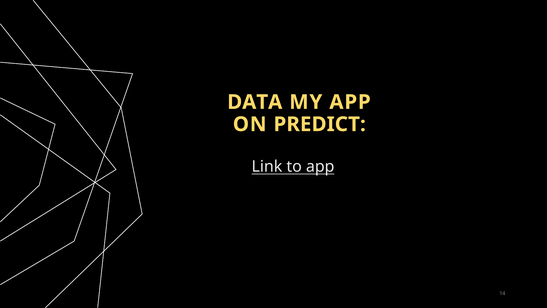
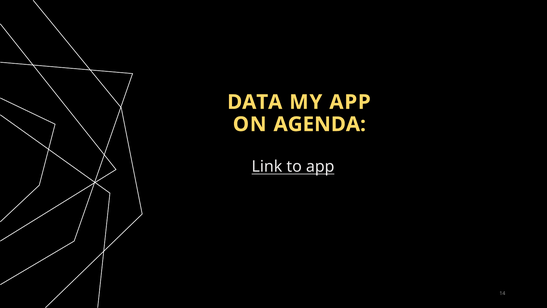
PREDICT: PREDICT -> AGENDA
